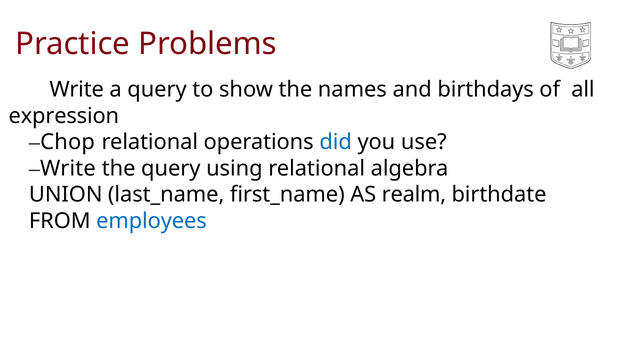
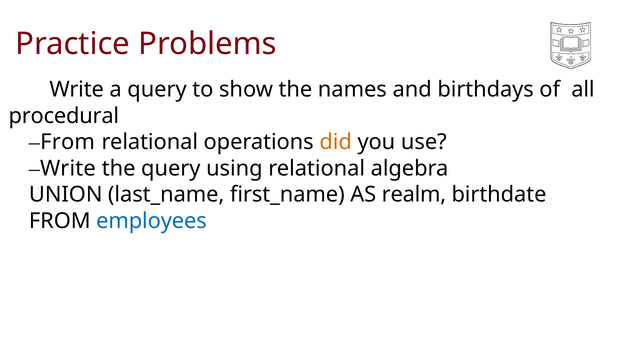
expression: expression -> procedural
Chop at (68, 142): Chop -> From
did colour: blue -> orange
